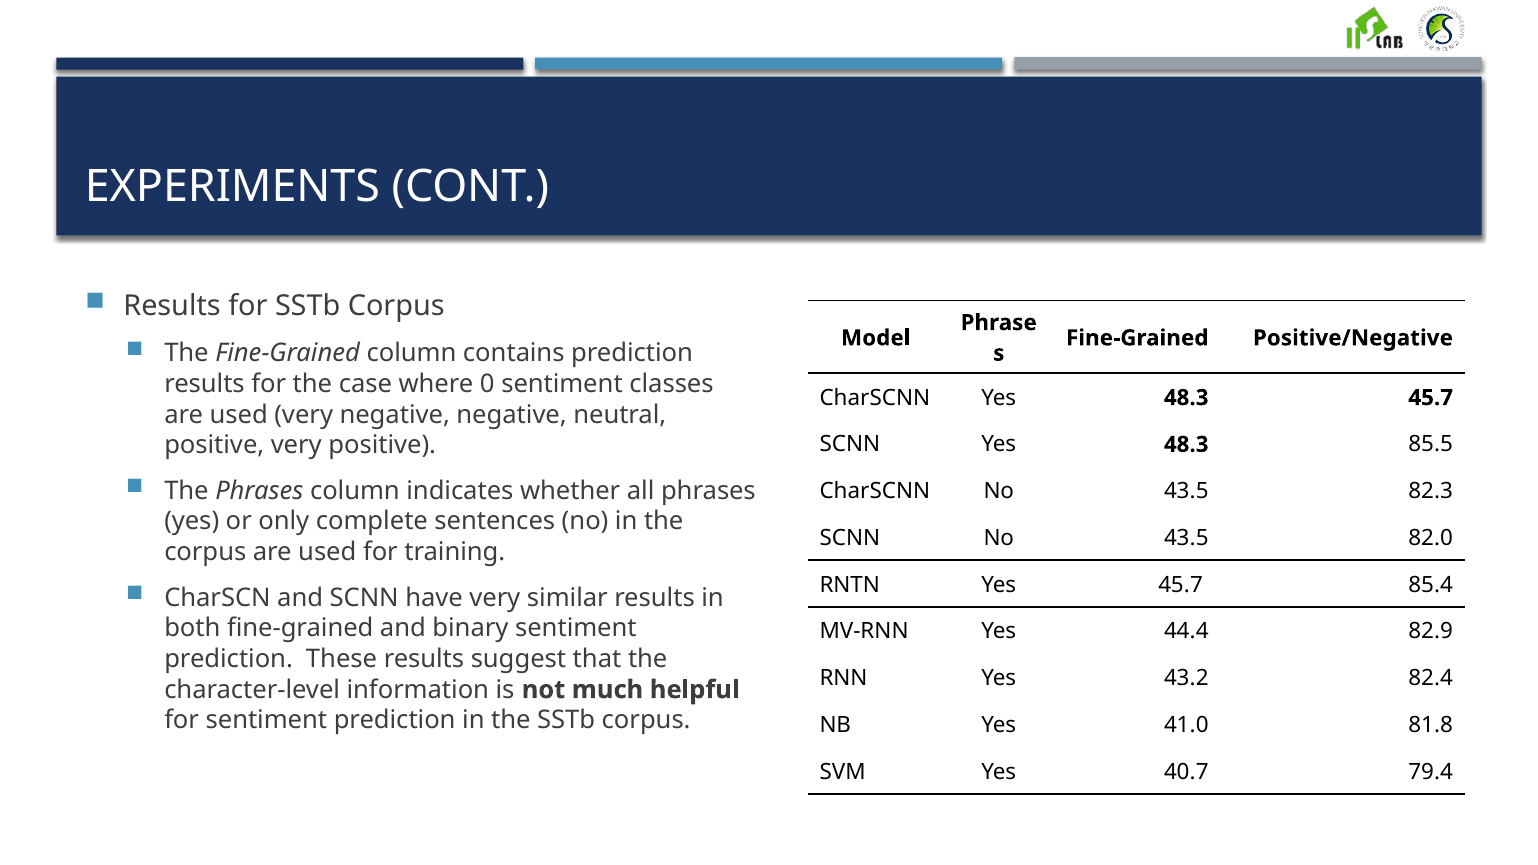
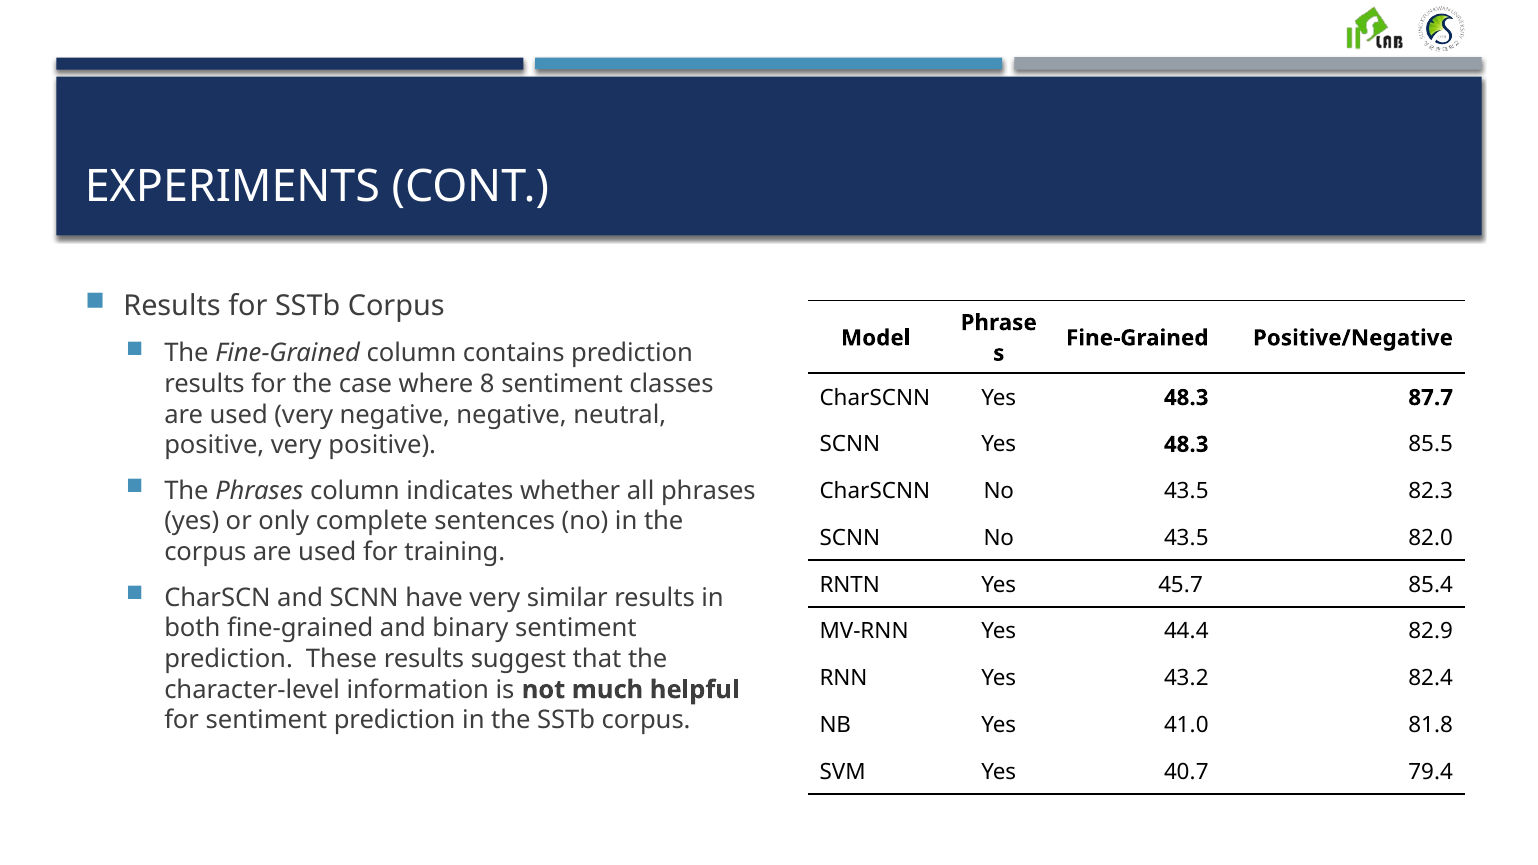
0: 0 -> 8
48.3 45.7: 45.7 -> 87.7
